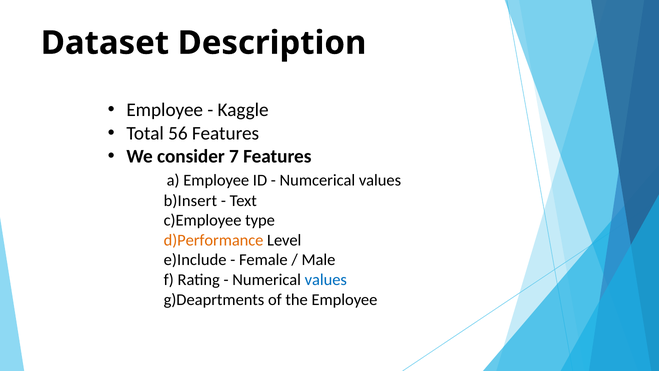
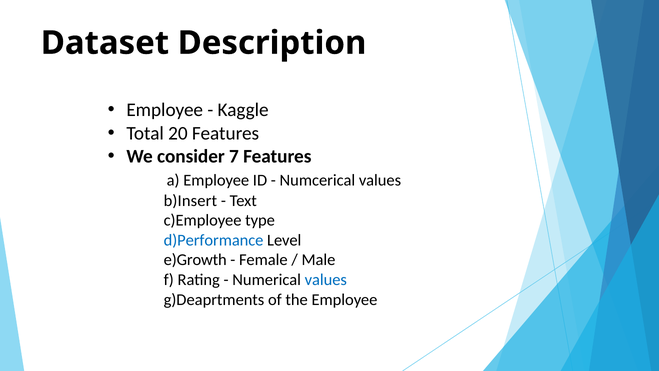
56: 56 -> 20
d)Performance colour: orange -> blue
e)Include: e)Include -> e)Growth
